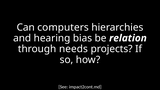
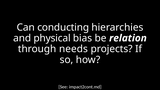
computers: computers -> conducting
hearing: hearing -> physical
